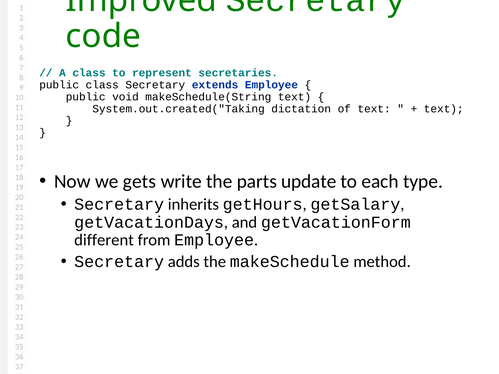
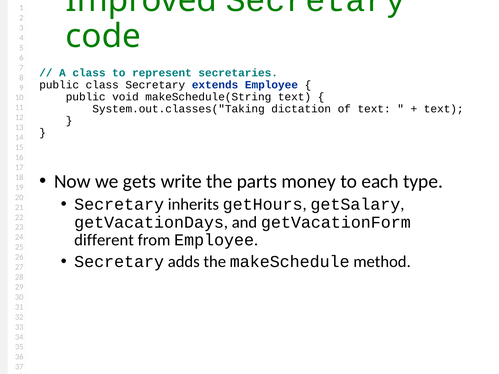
System.out.created("Taking: System.out.created("Taking -> System.out.classes("Taking
update: update -> money
